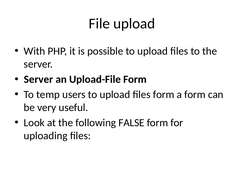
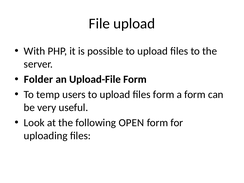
Server at (38, 79): Server -> Folder
FALSE: FALSE -> OPEN
